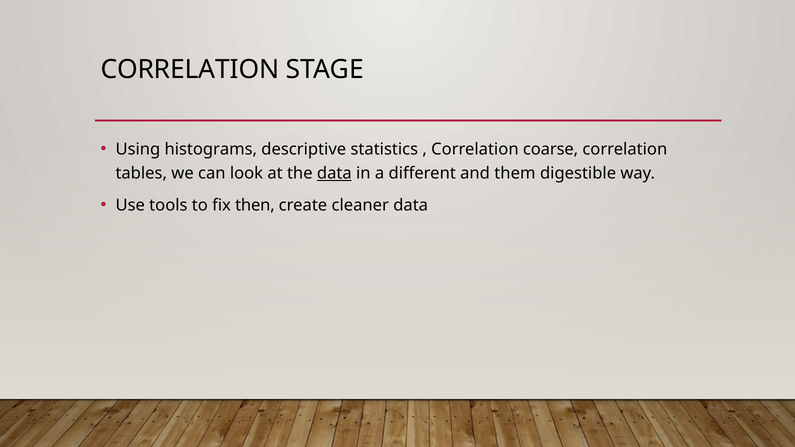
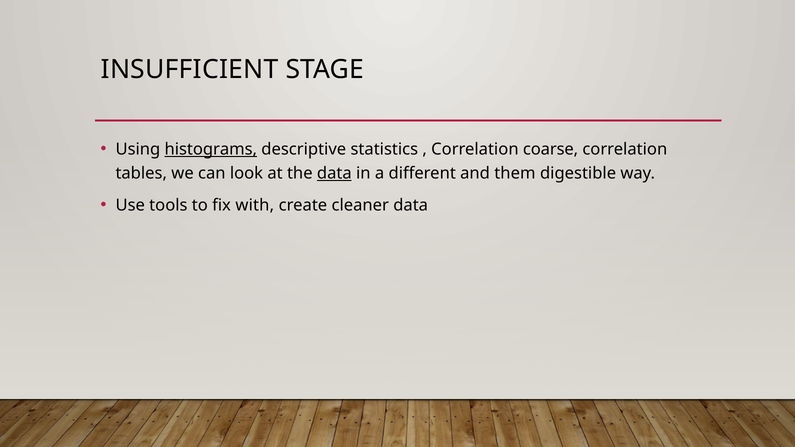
CORRELATION at (190, 70): CORRELATION -> INSUFFICIENT
histograms underline: none -> present
then: then -> with
